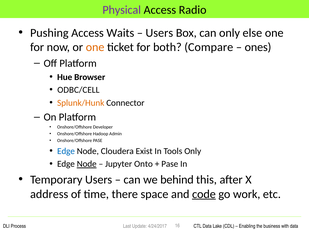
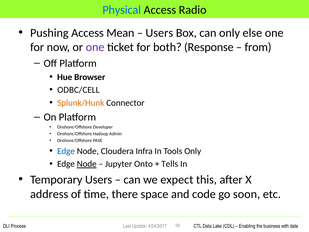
Physical colour: purple -> blue
Waits: Waits -> Mean
one at (95, 47) colour: orange -> purple
Compare: Compare -> Response
ones: ones -> from
Exist: Exist -> Infra
Pase at (170, 164): Pase -> Tells
behind: behind -> expect
code underline: present -> none
work: work -> soon
